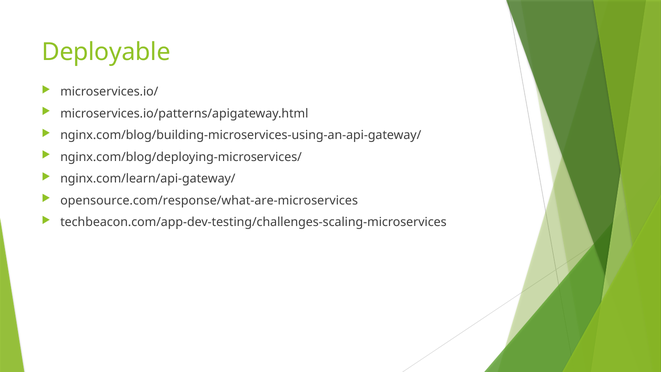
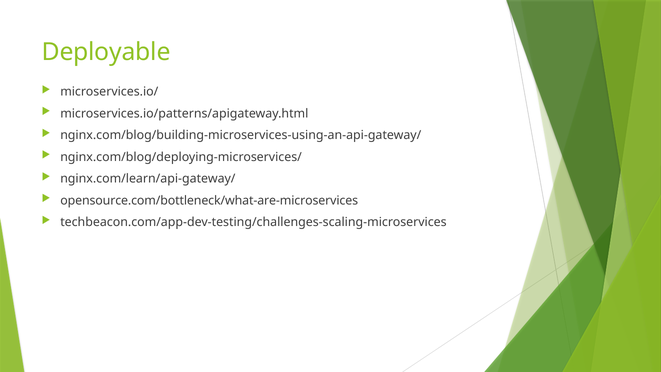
opensource.com/response/what-are-microservices: opensource.com/response/what-are-microservices -> opensource.com/bottleneck/what-are-microservices
